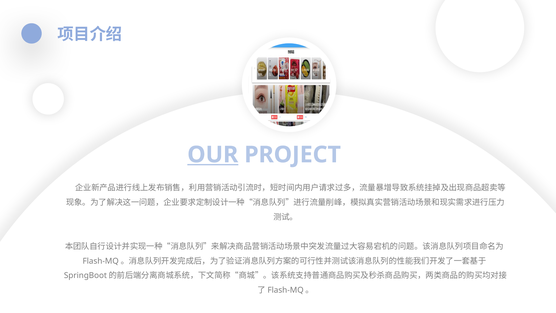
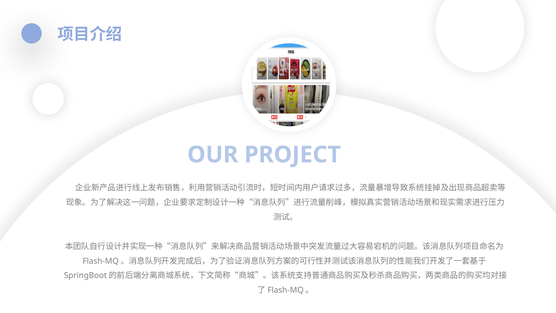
OUR underline: present -> none
